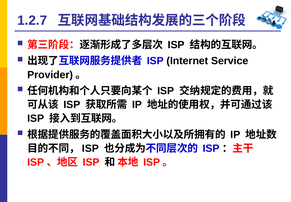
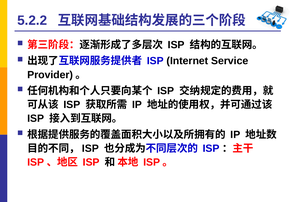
1.2.7: 1.2.7 -> 5.2.2
